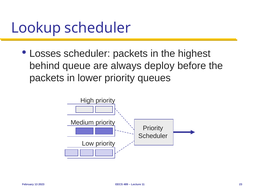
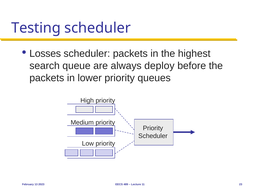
Lookup: Lookup -> Testing
behind: behind -> search
